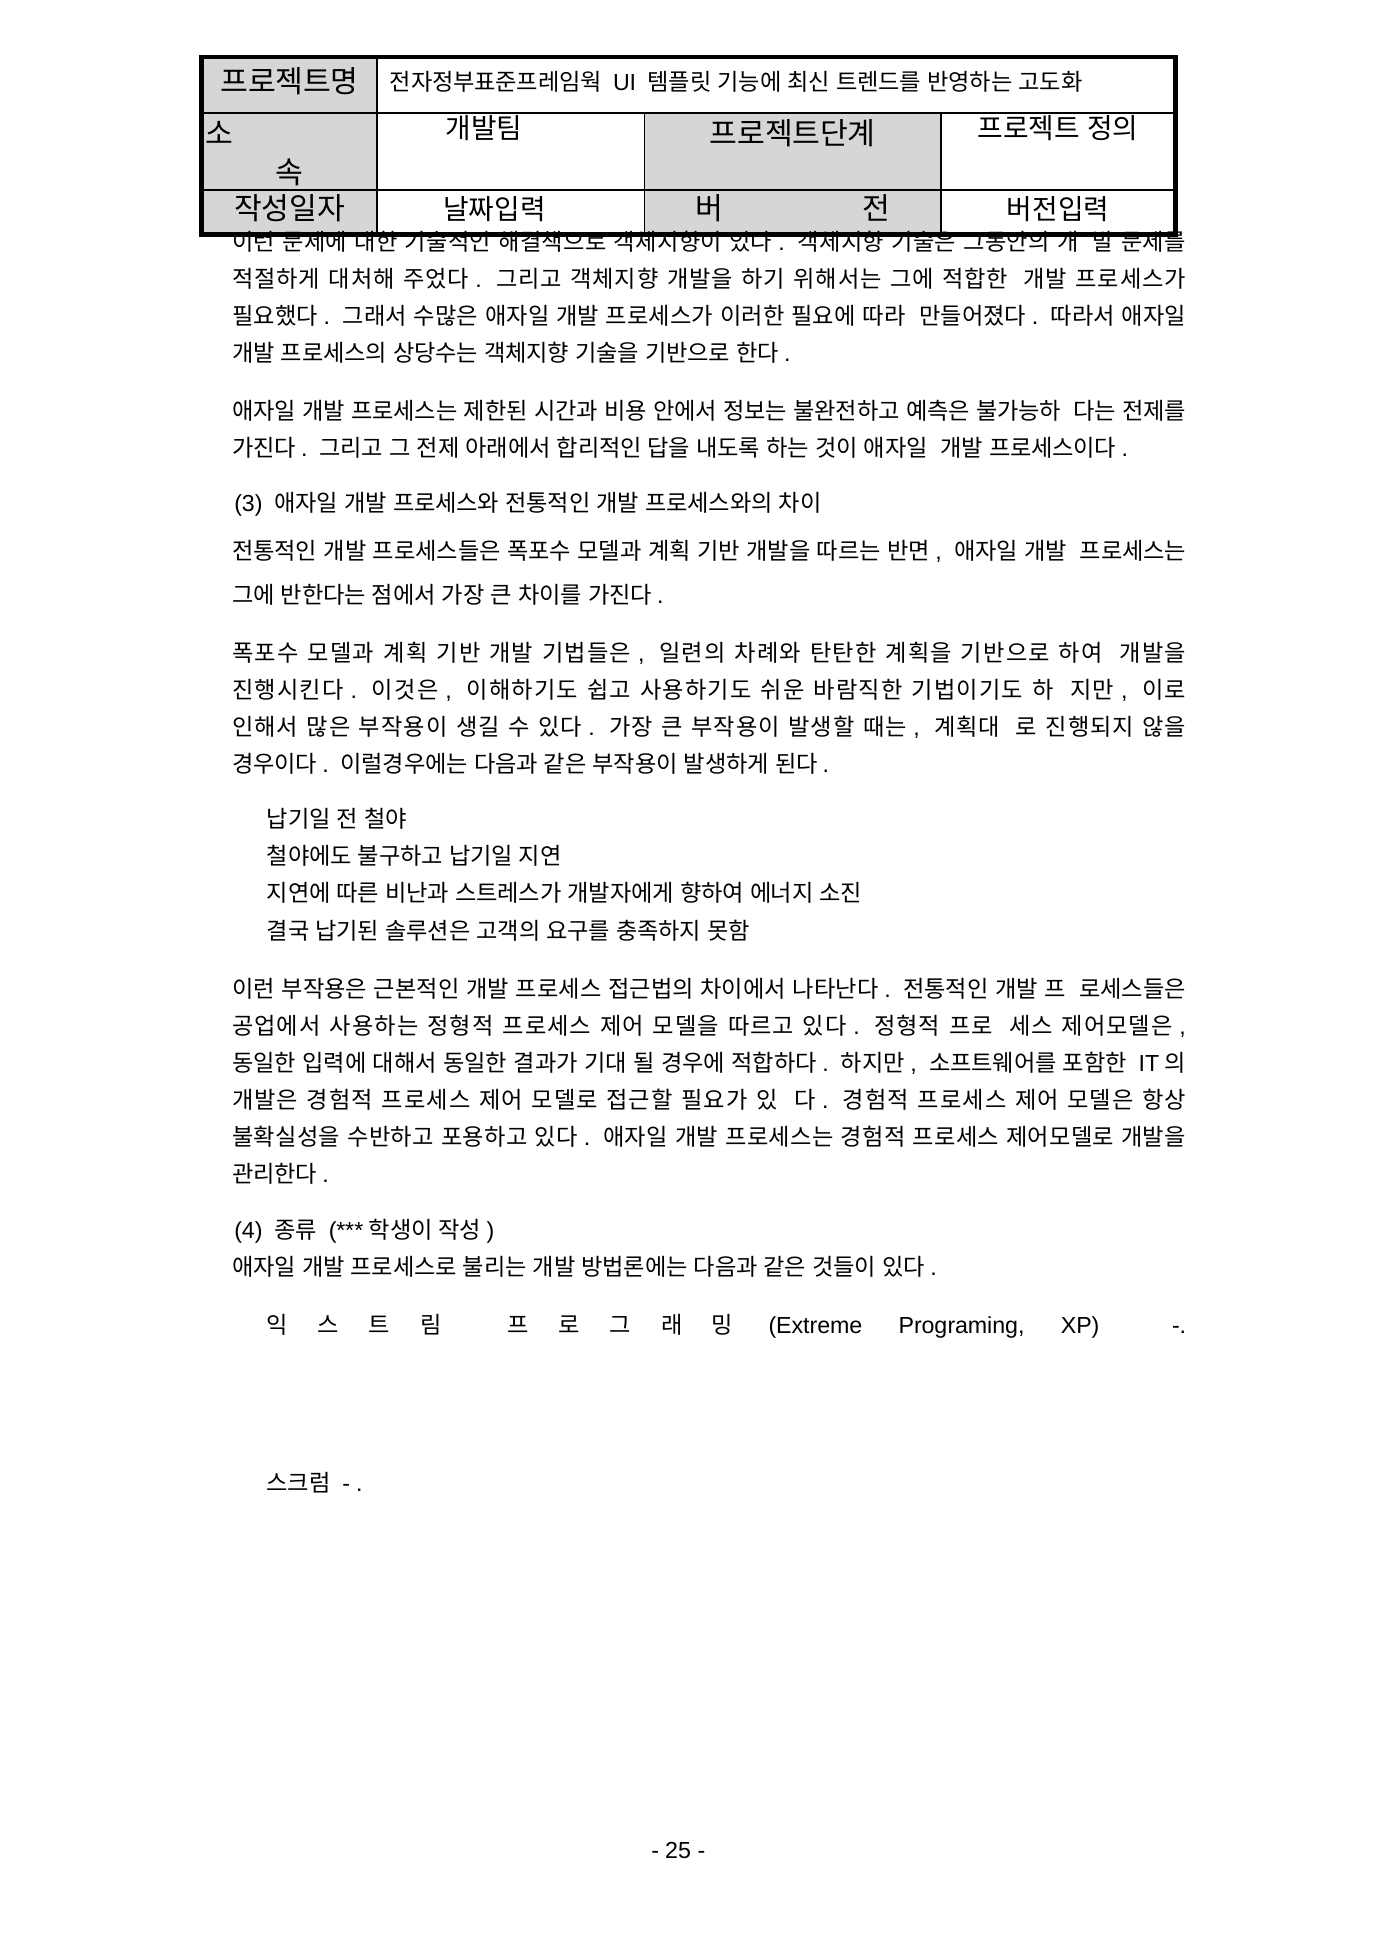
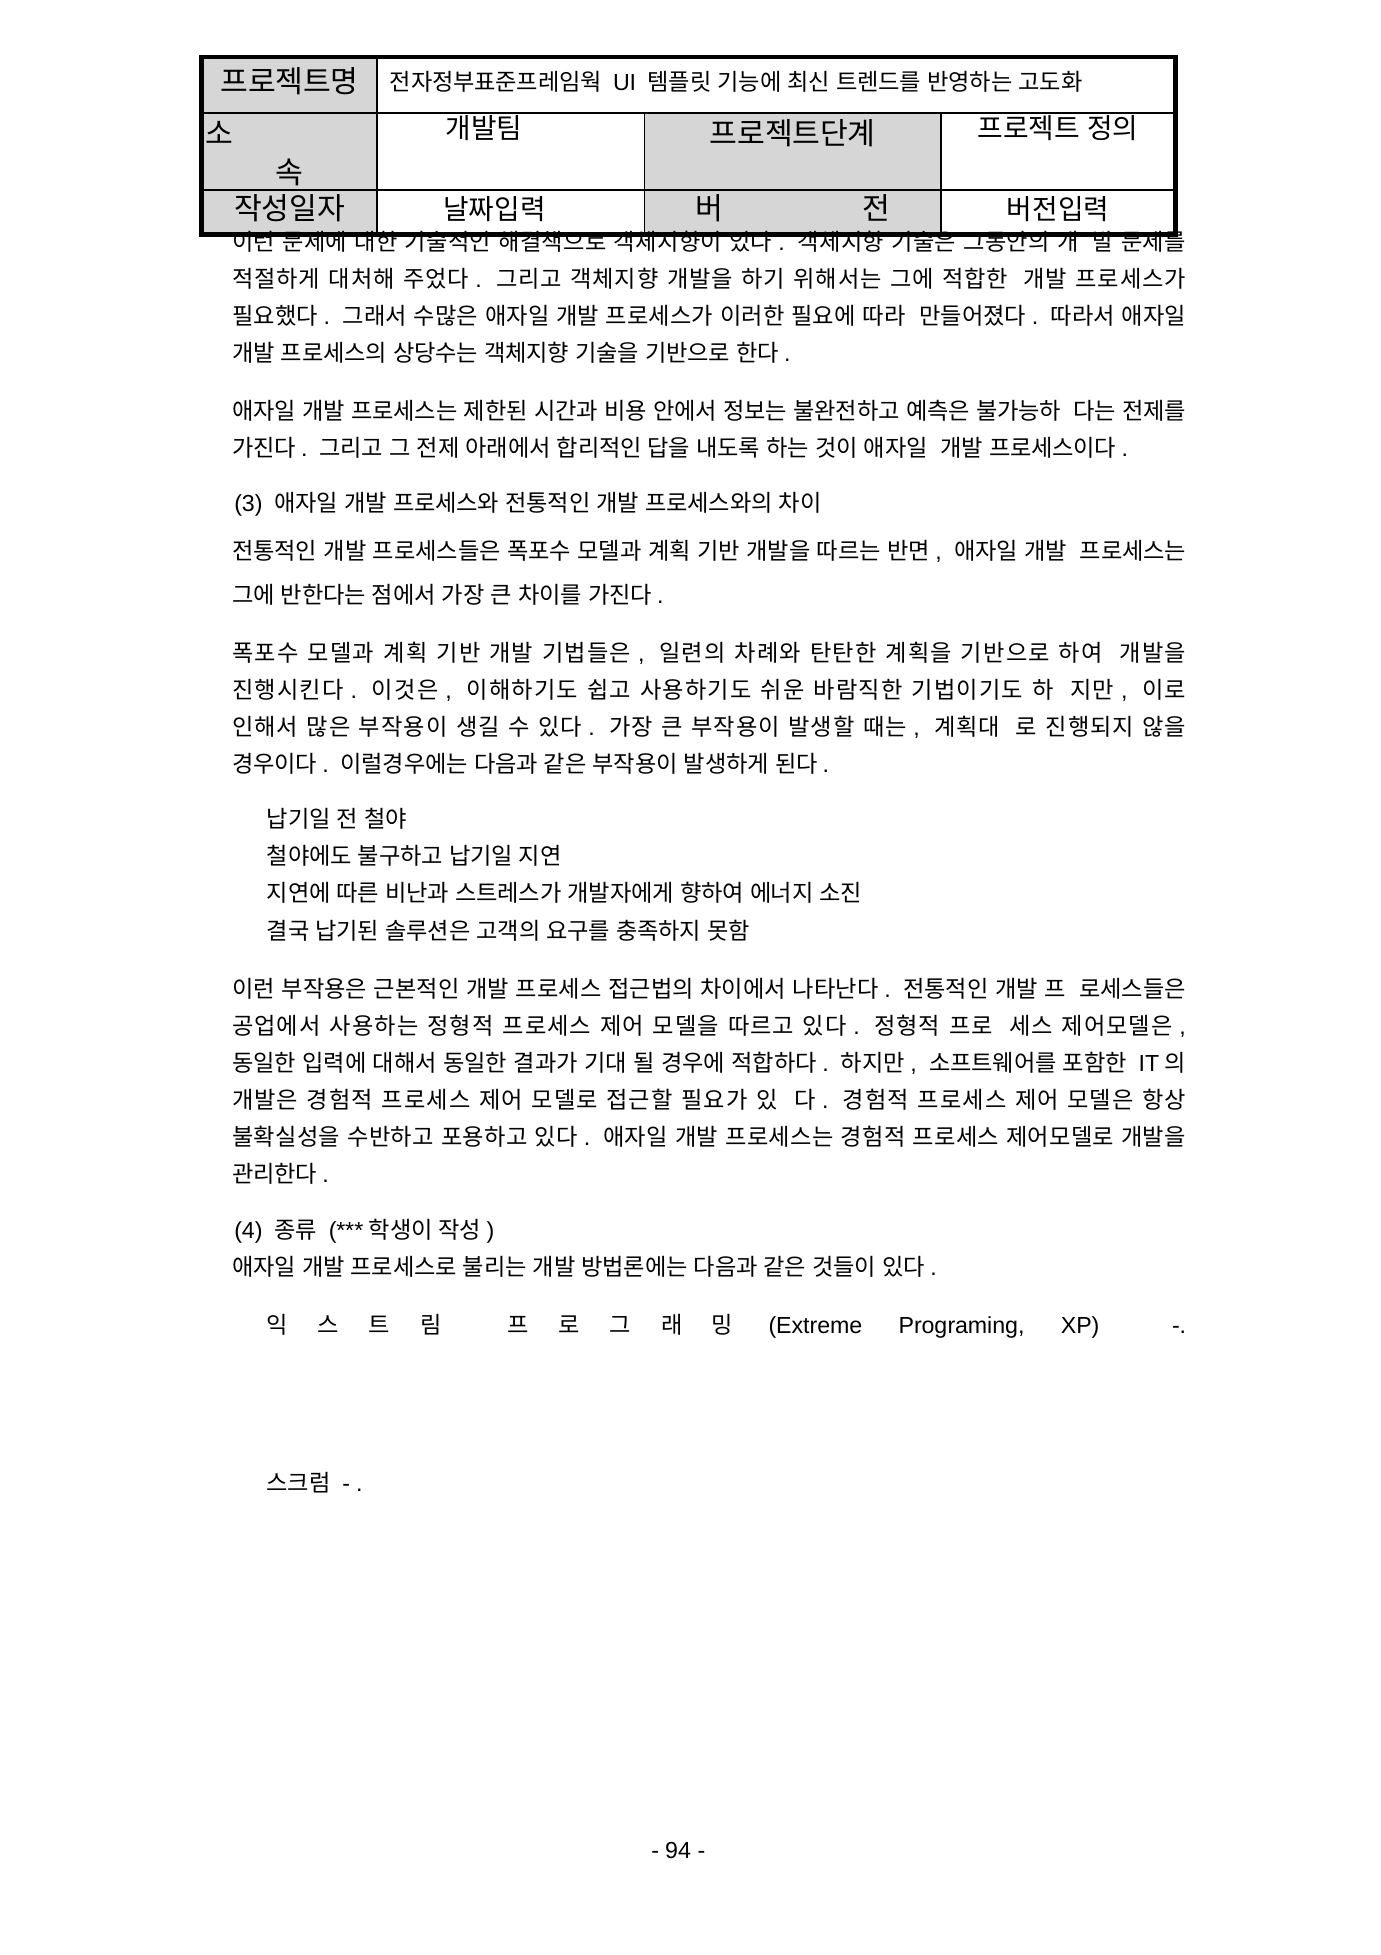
25: 25 -> 94
